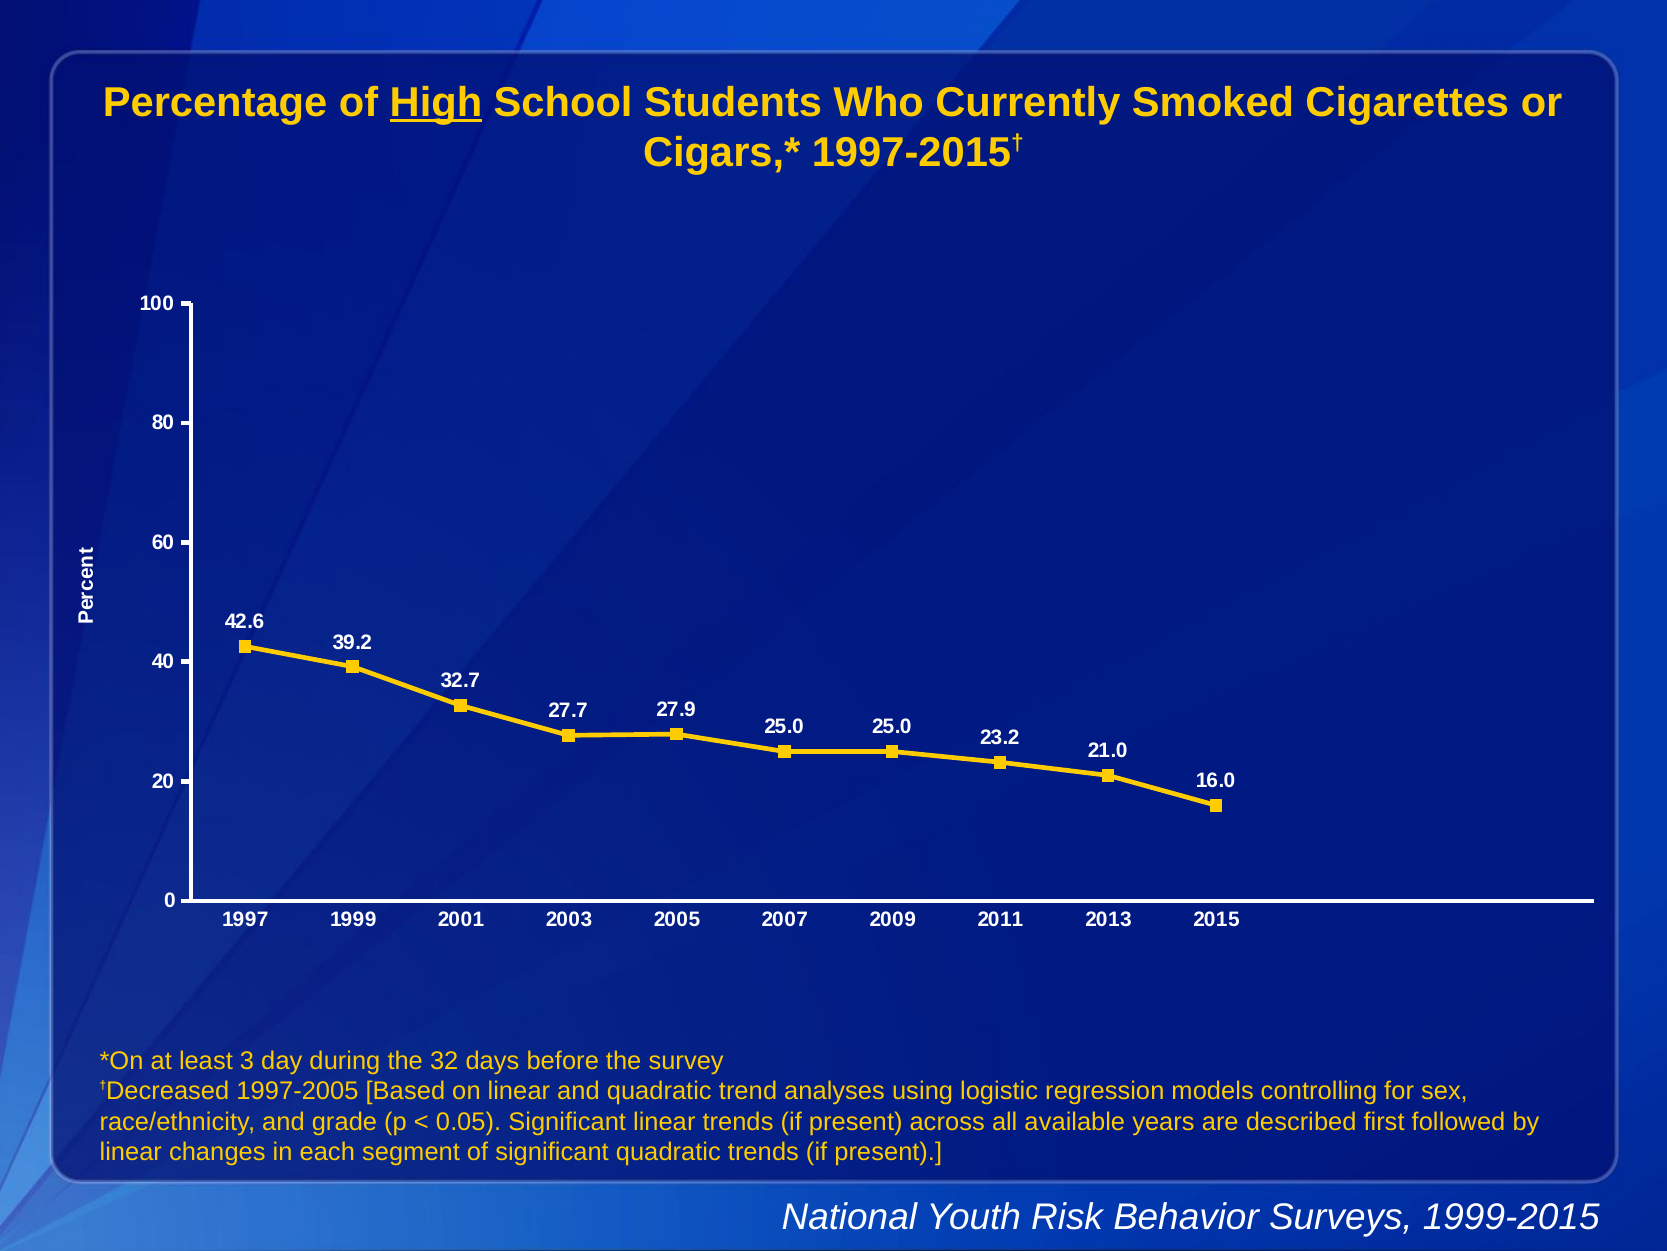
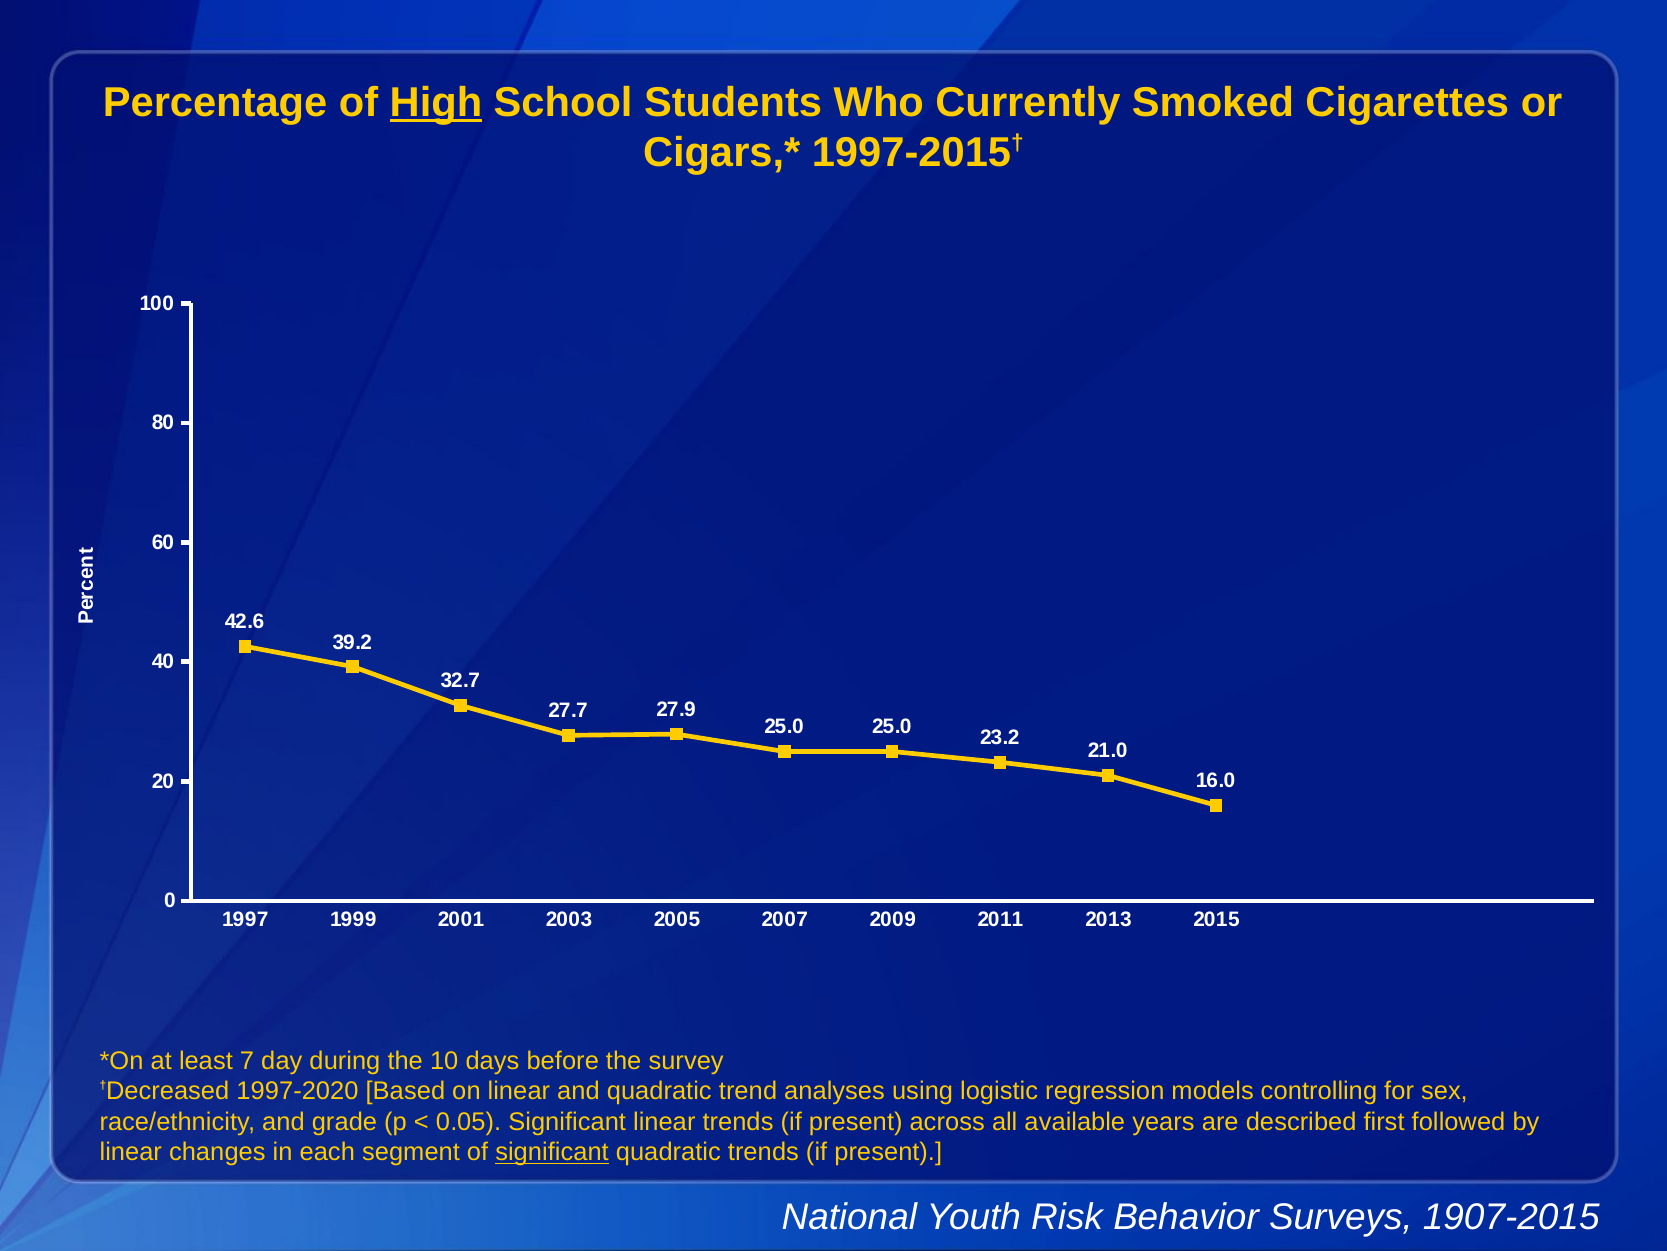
3: 3 -> 7
32: 32 -> 10
1997-2005: 1997-2005 -> 1997-2020
significant at (552, 1152) underline: none -> present
1999-2015: 1999-2015 -> 1907-2015
